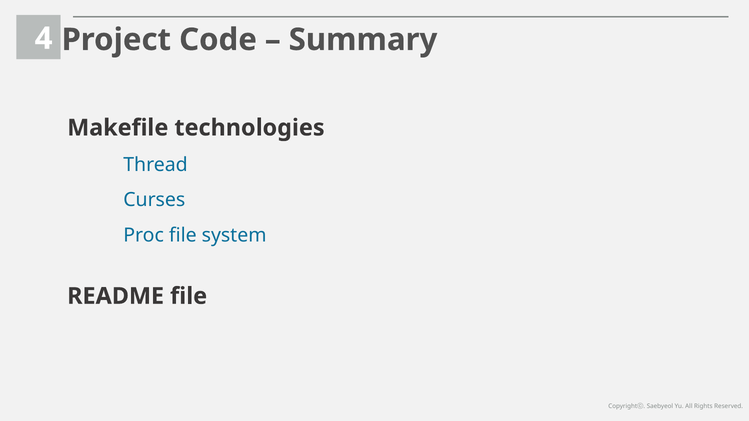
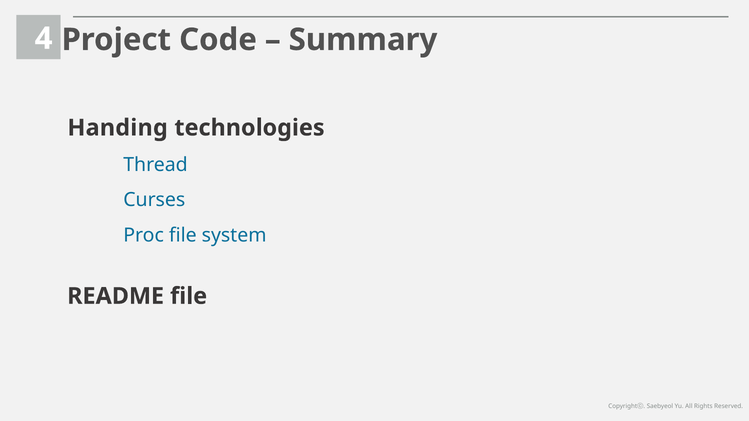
Makefile: Makefile -> Handing
